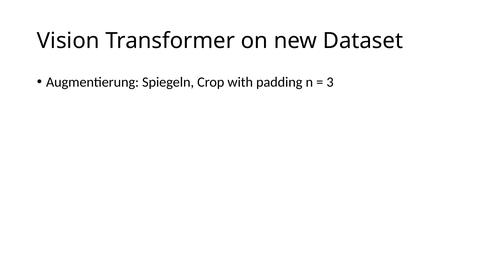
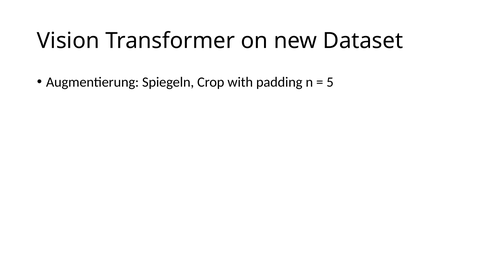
3: 3 -> 5
